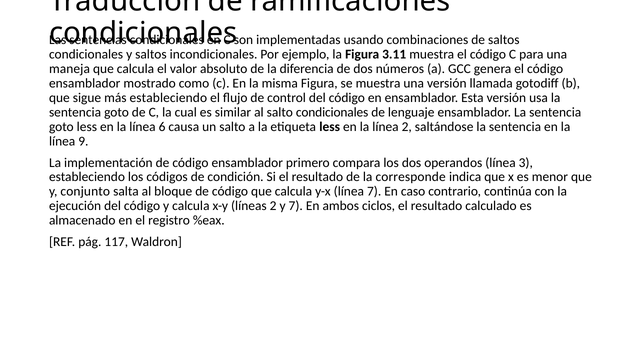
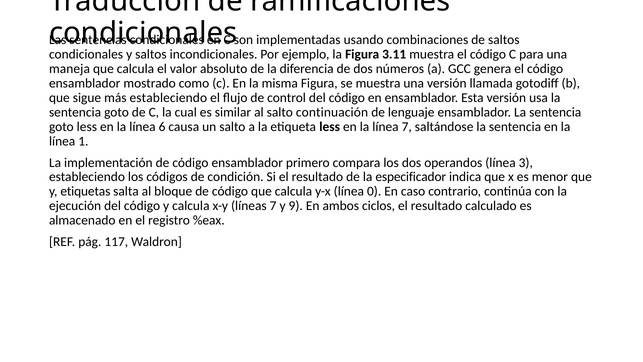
salto condicionales: condicionales -> continuación
línea 2: 2 -> 7
9: 9 -> 1
corresponde: corresponde -> especificador
conjunto: conjunto -> etiquetas
línea 7: 7 -> 0
líneas 2: 2 -> 7
y 7: 7 -> 9
